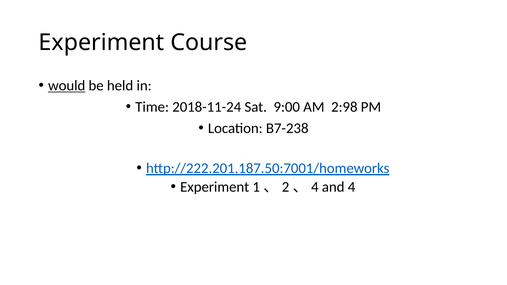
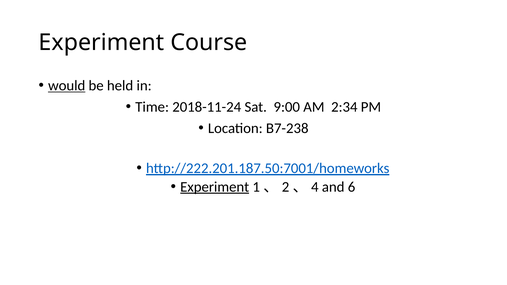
2:98: 2:98 -> 2:34
Experiment at (215, 187) underline: none -> present
4: 4 -> 6
